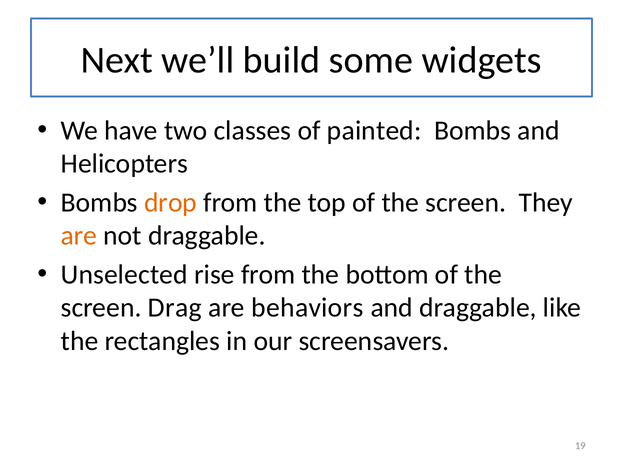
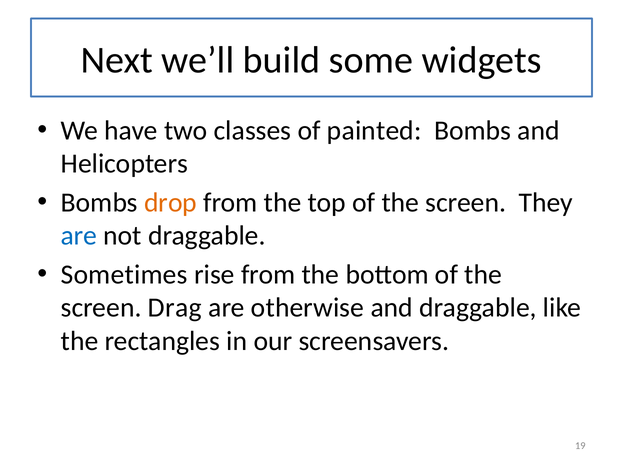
are at (79, 236) colour: orange -> blue
Unselected: Unselected -> Sometimes
behaviors: behaviors -> otherwise
